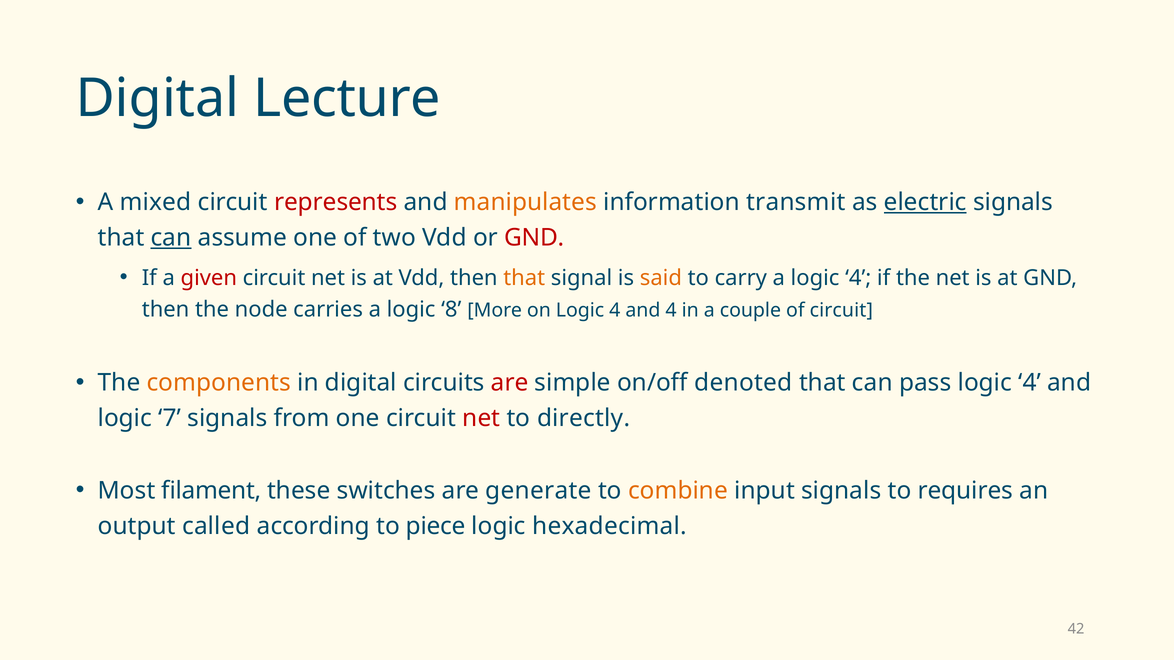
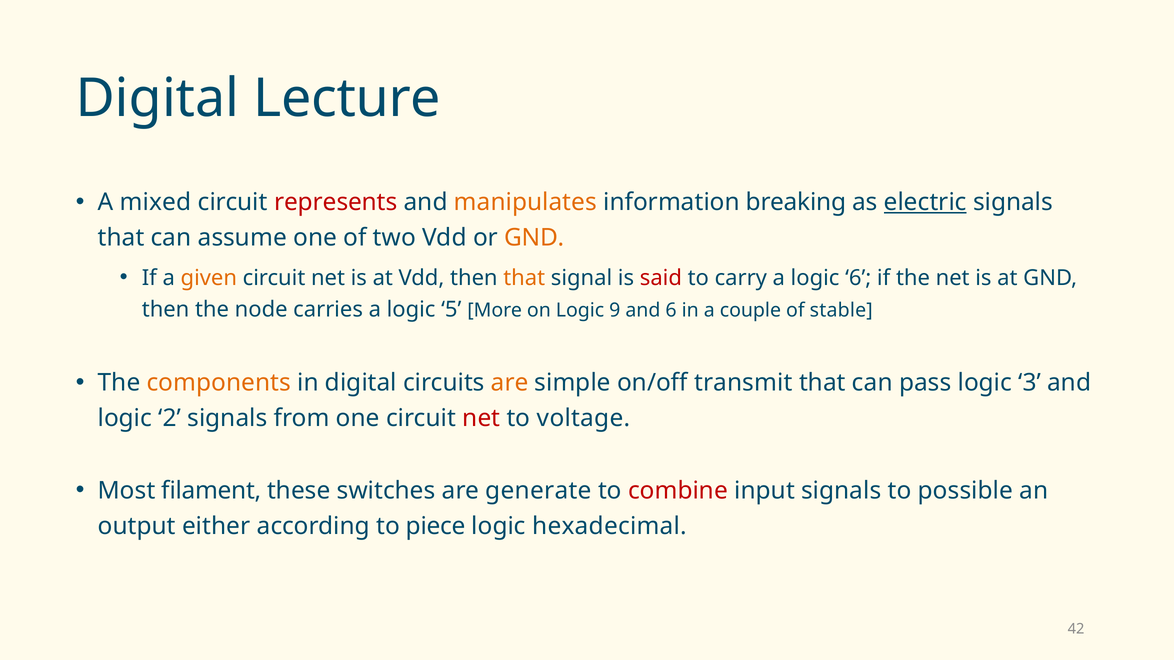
transmit: transmit -> breaking
can at (171, 238) underline: present -> none
GND at (534, 238) colour: red -> orange
given colour: red -> orange
said colour: orange -> red
a logic 4: 4 -> 6
8: 8 -> 5
on Logic 4: 4 -> 9
and 4: 4 -> 6
of circuit: circuit -> stable
are at (510, 383) colour: red -> orange
denoted: denoted -> transmit
pass logic 4: 4 -> 3
7: 7 -> 2
directly: directly -> voltage
combine colour: orange -> red
requires: requires -> possible
called: called -> either
